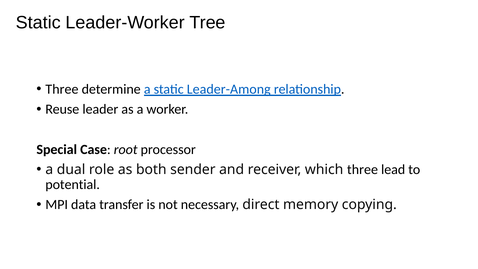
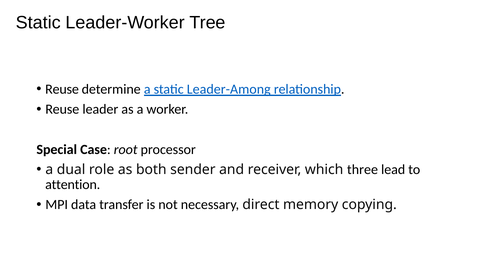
Three at (62, 89): Three -> Reuse
potential: potential -> attention
